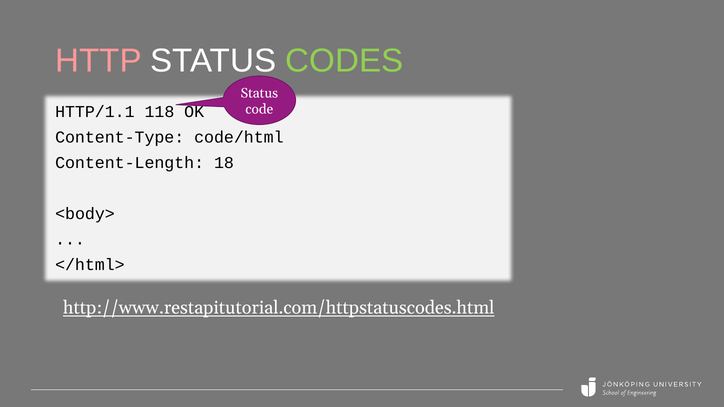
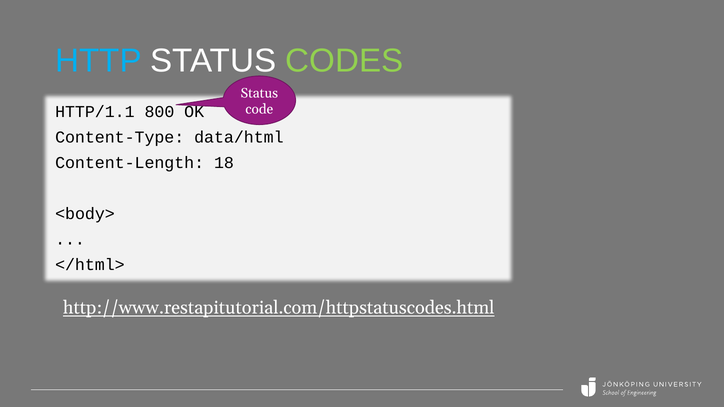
HTTP colour: pink -> light blue
118: 118 -> 800
code/html: code/html -> data/html
